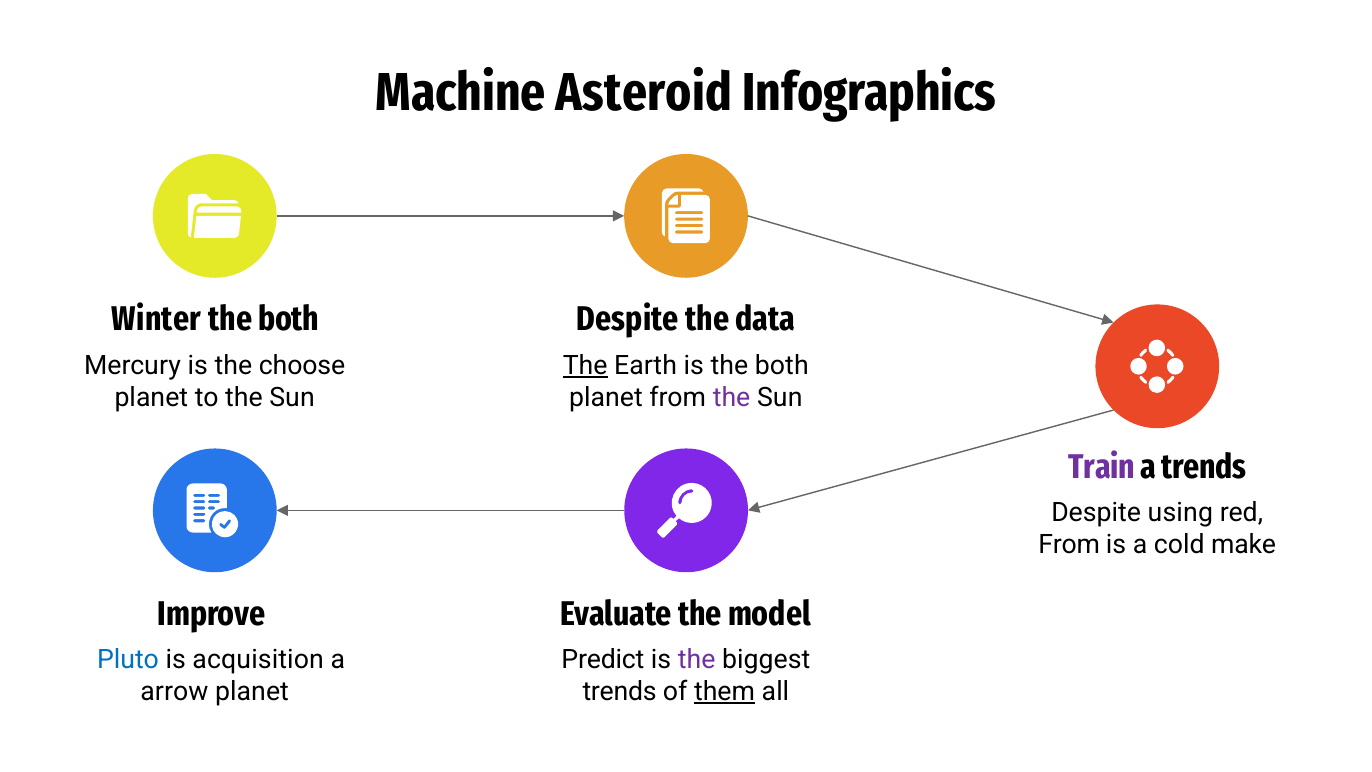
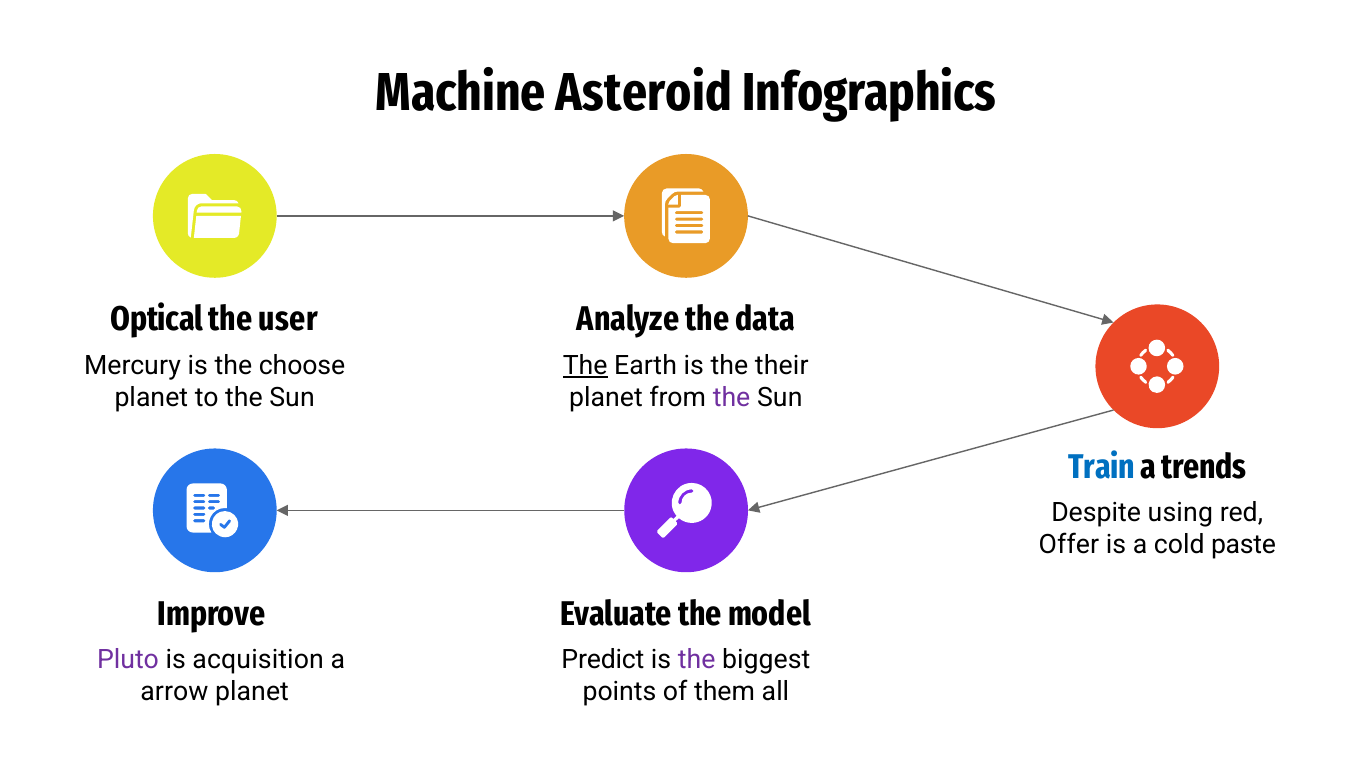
Winter: Winter -> Optical
both at (289, 319): both -> user
Despite at (628, 319): Despite -> Analyze
is the both: both -> their
Train colour: purple -> blue
From at (1069, 545): From -> Offer
make: make -> paste
Pluto colour: blue -> purple
trends at (620, 692): trends -> points
them underline: present -> none
